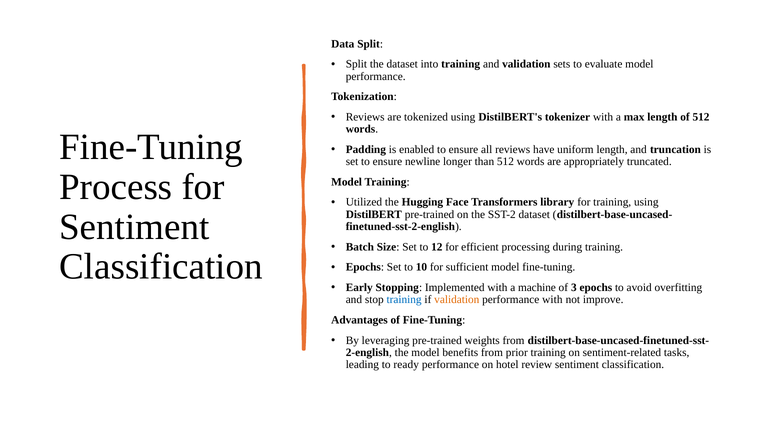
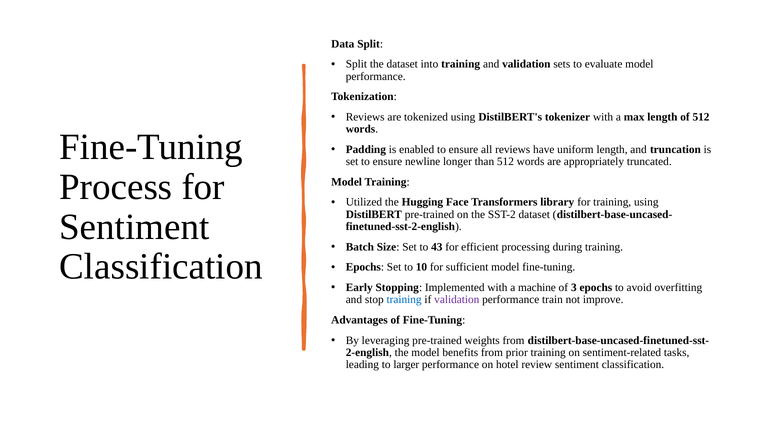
12: 12 -> 43
validation at (457, 300) colour: orange -> purple
performance with: with -> train
ready: ready -> larger
